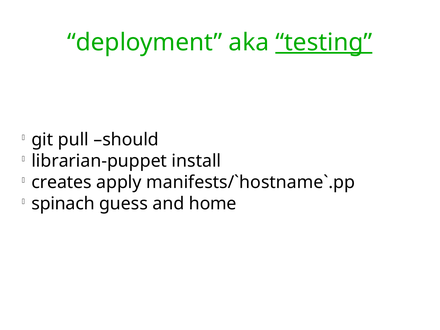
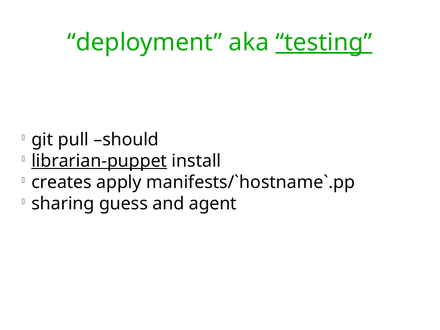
librarian-puppet underline: none -> present
spinach: spinach -> sharing
home: home -> agent
